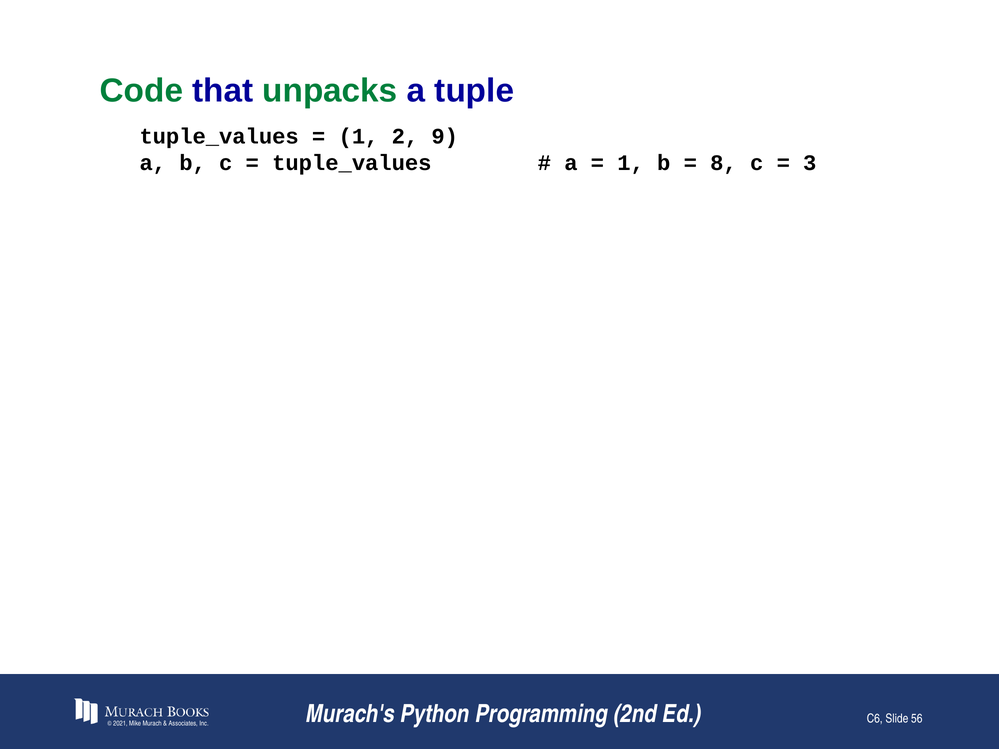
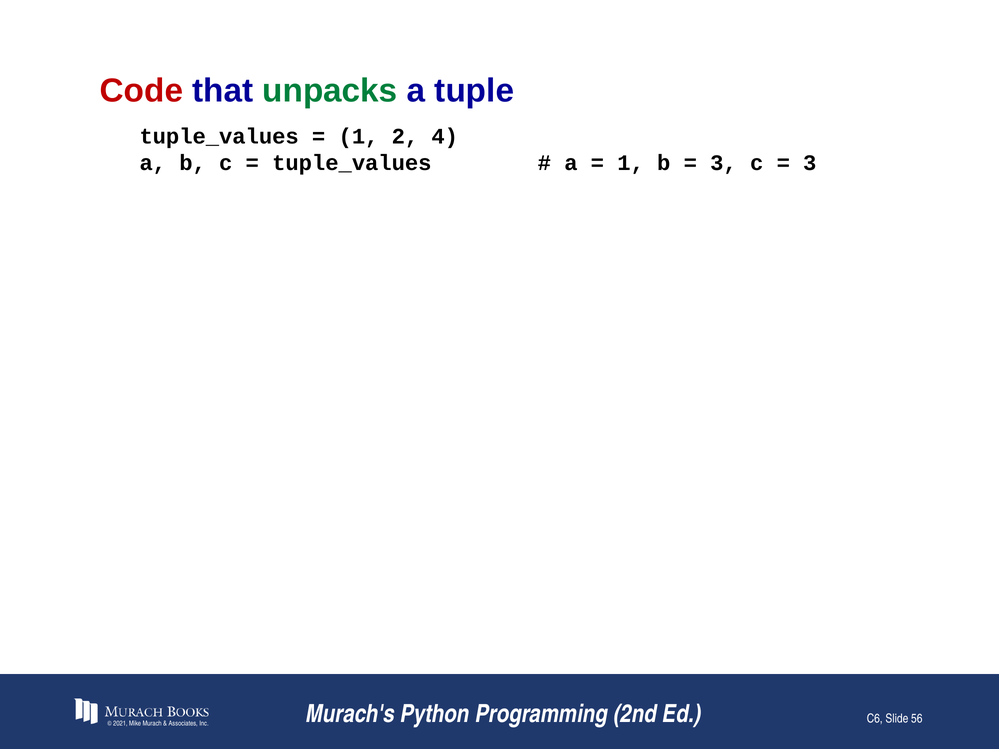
Code colour: green -> red
9: 9 -> 4
8 at (723, 163): 8 -> 3
